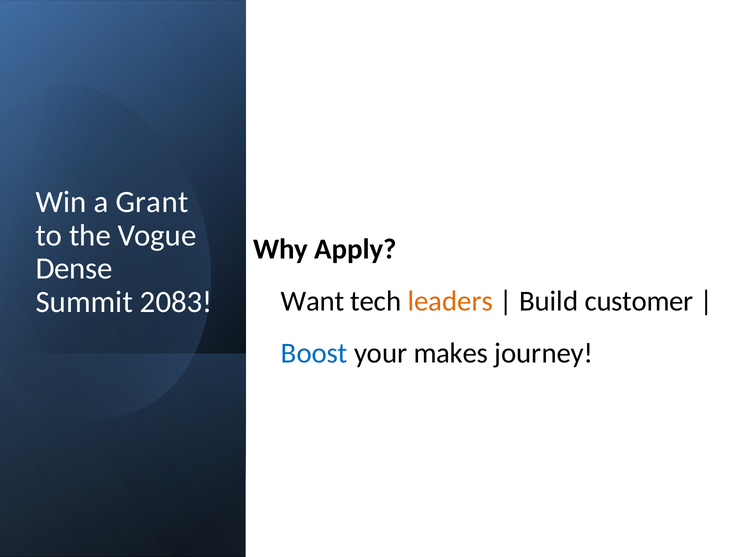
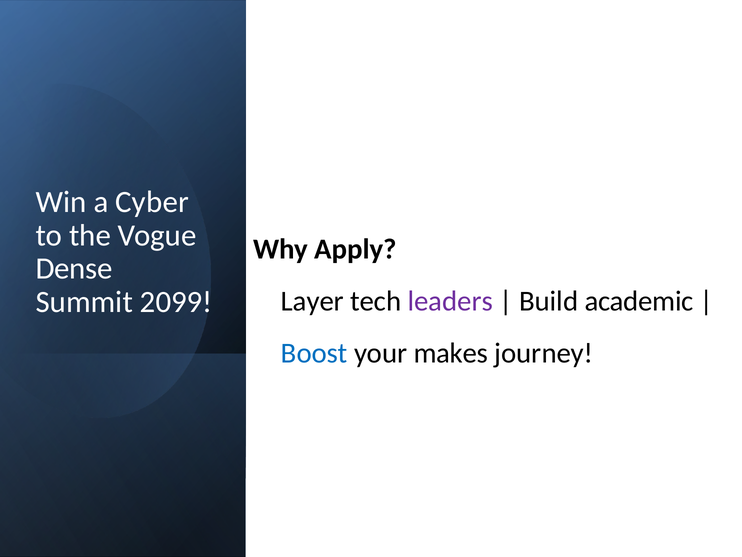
Grant: Grant -> Cyber
2083: 2083 -> 2099
Want: Want -> Layer
leaders colour: orange -> purple
customer: customer -> academic
